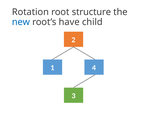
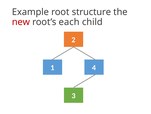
Rotation: Rotation -> Example
new colour: blue -> red
have: have -> each
